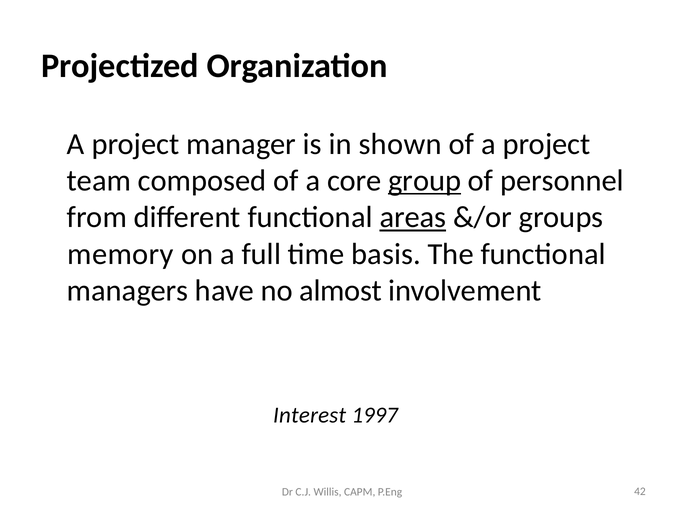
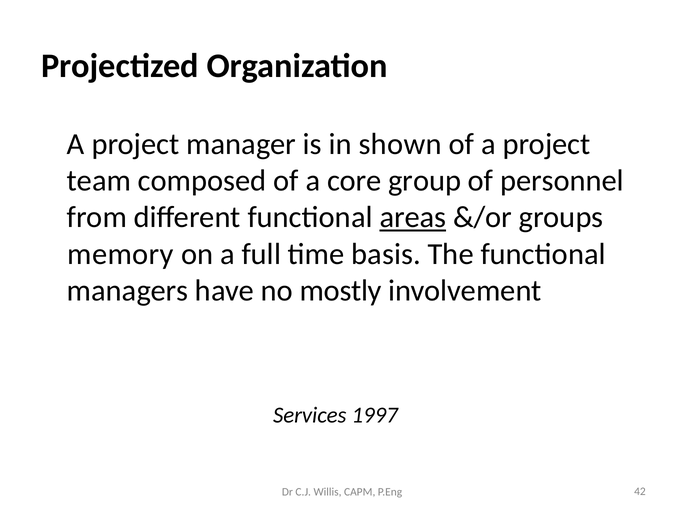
group underline: present -> none
almost: almost -> mostly
Interest: Interest -> Services
